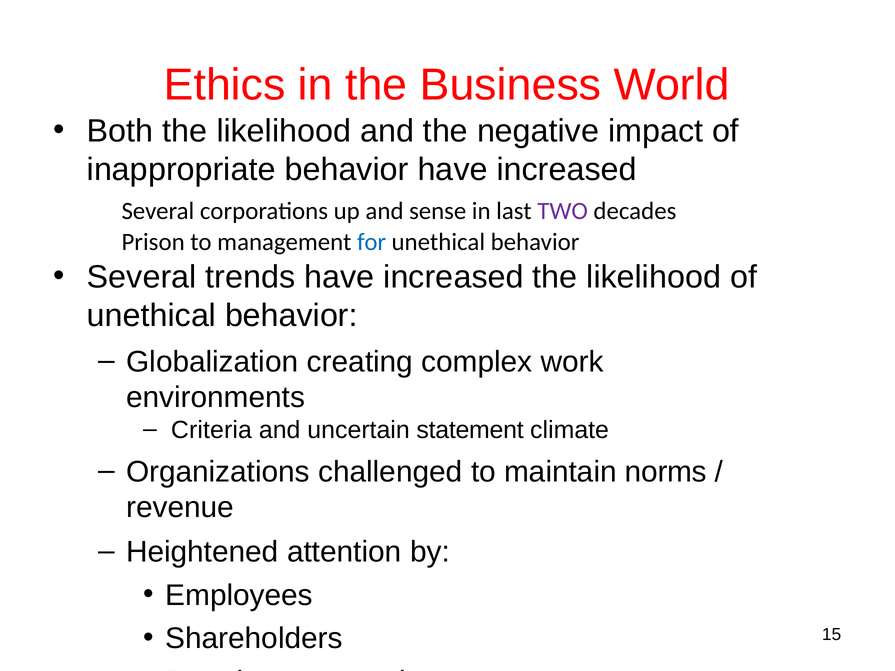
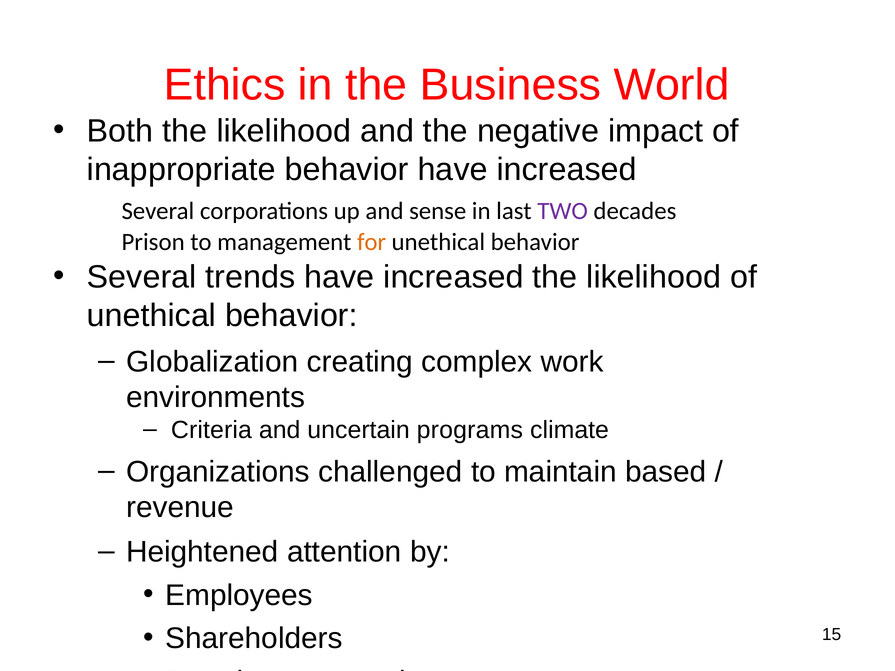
for colour: blue -> orange
statement: statement -> programs
norms: norms -> based
